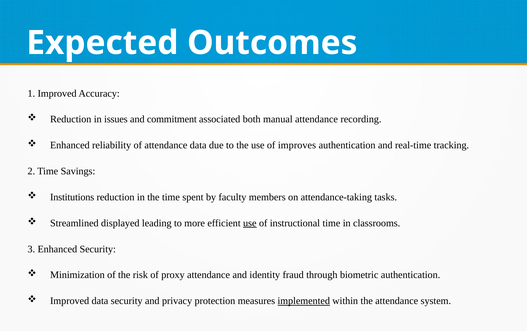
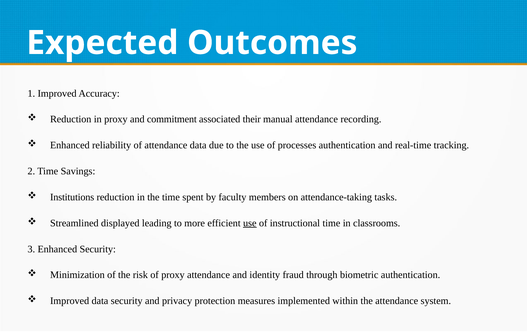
in issues: issues -> proxy
both: both -> their
improves: improves -> processes
implemented underline: present -> none
